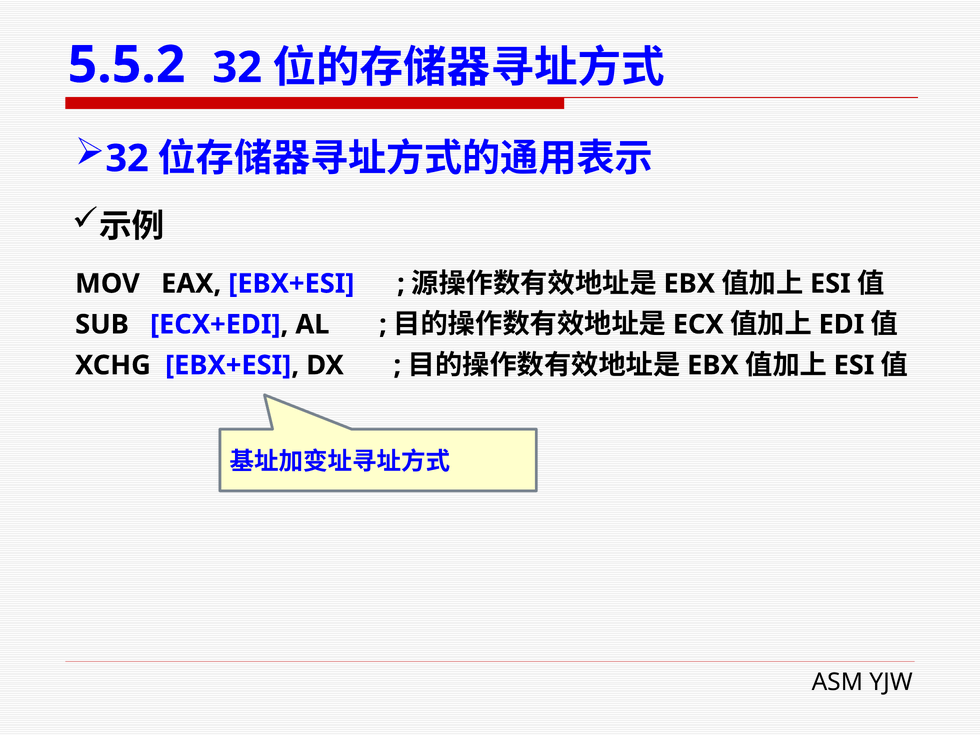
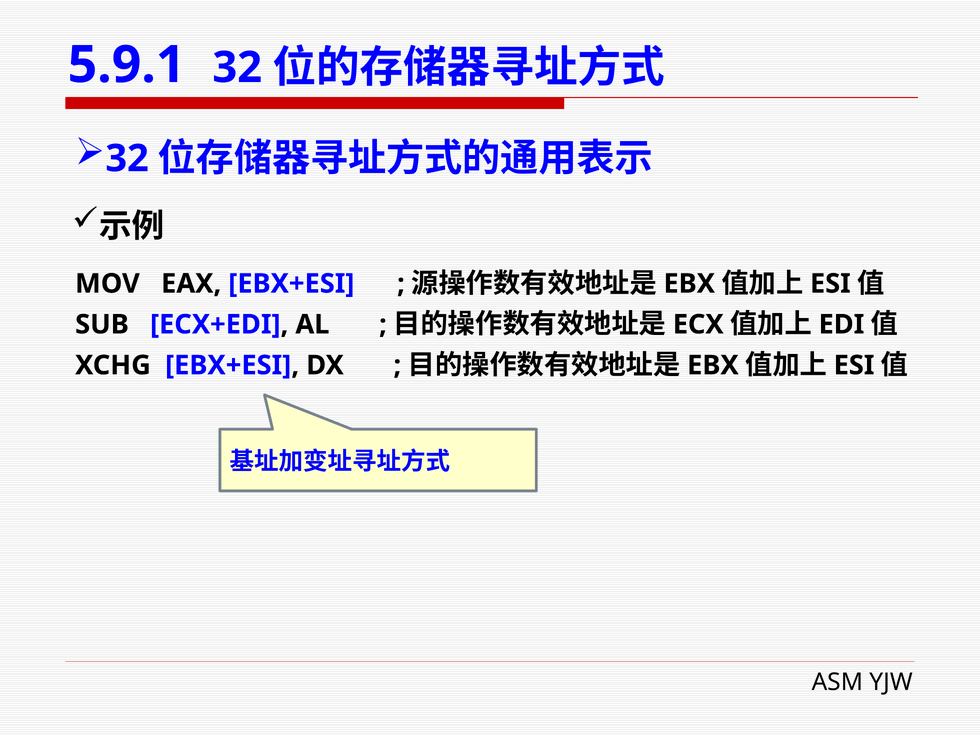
5.5.2: 5.5.2 -> 5.9.1
